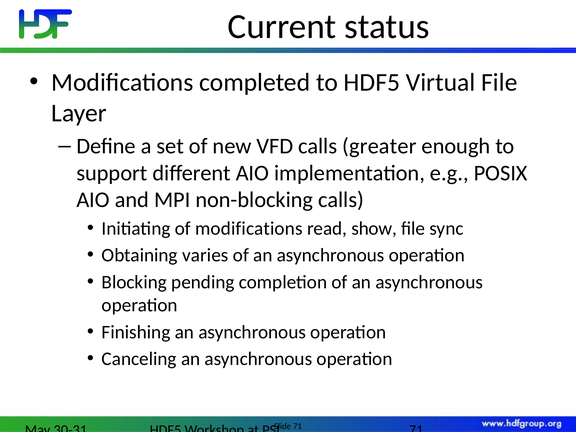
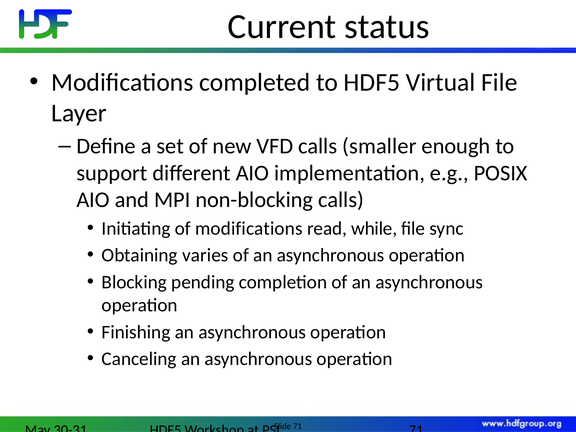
greater: greater -> smaller
show: show -> while
